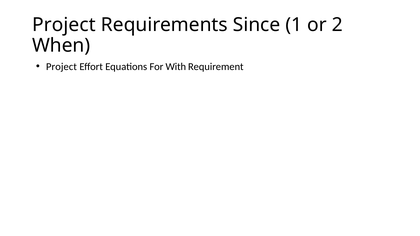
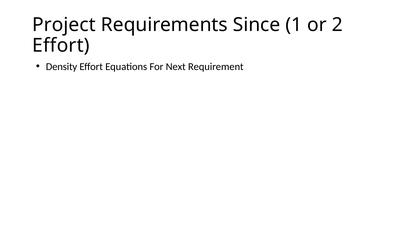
When at (61, 46): When -> Effort
Project at (61, 67): Project -> Density
With: With -> Next
